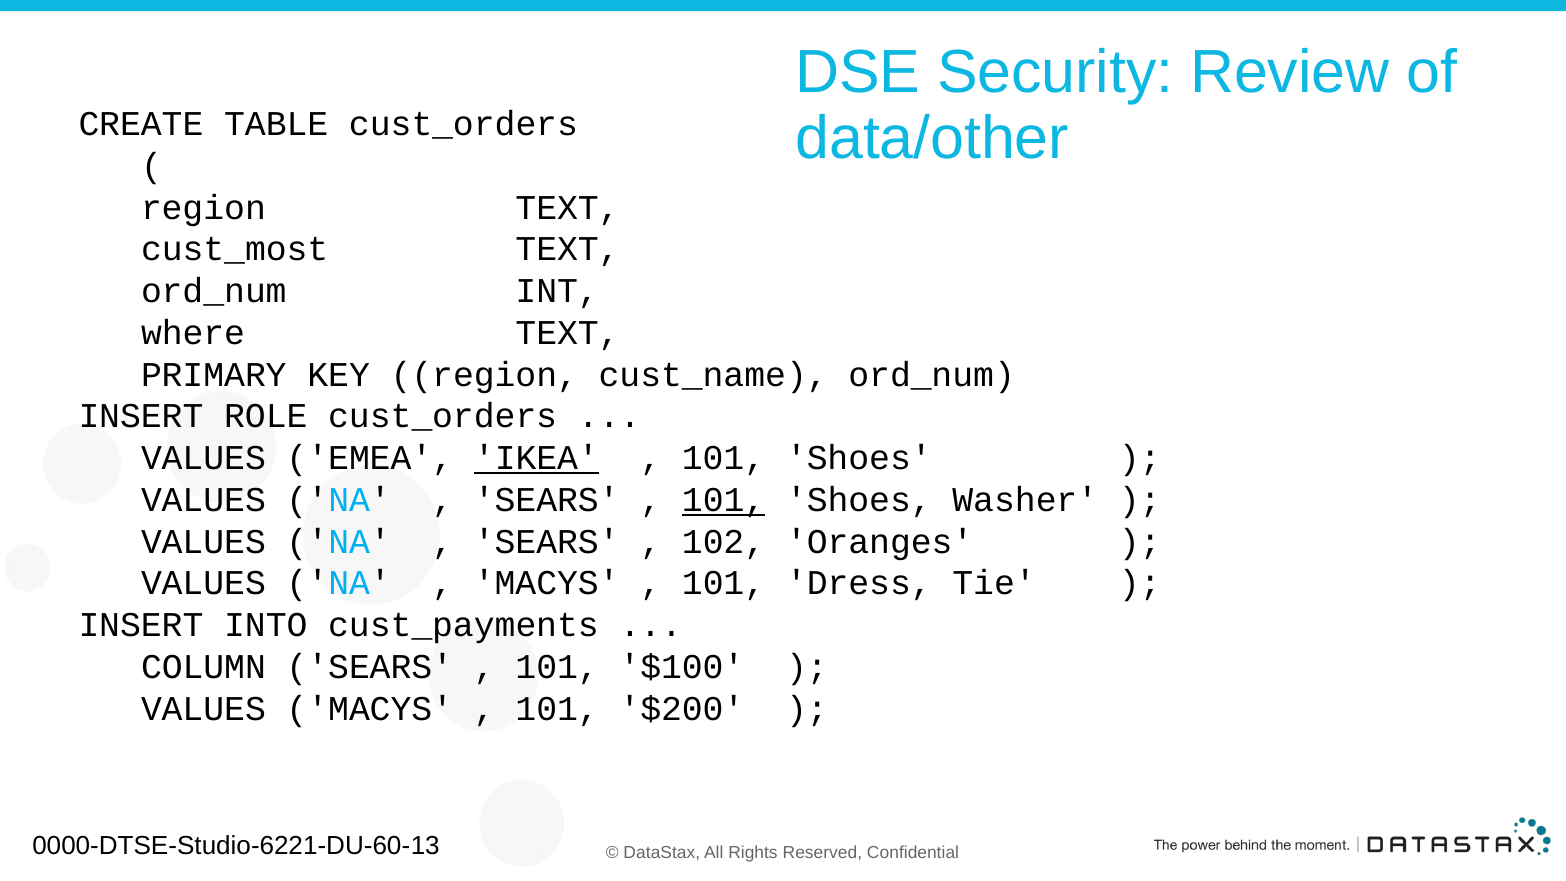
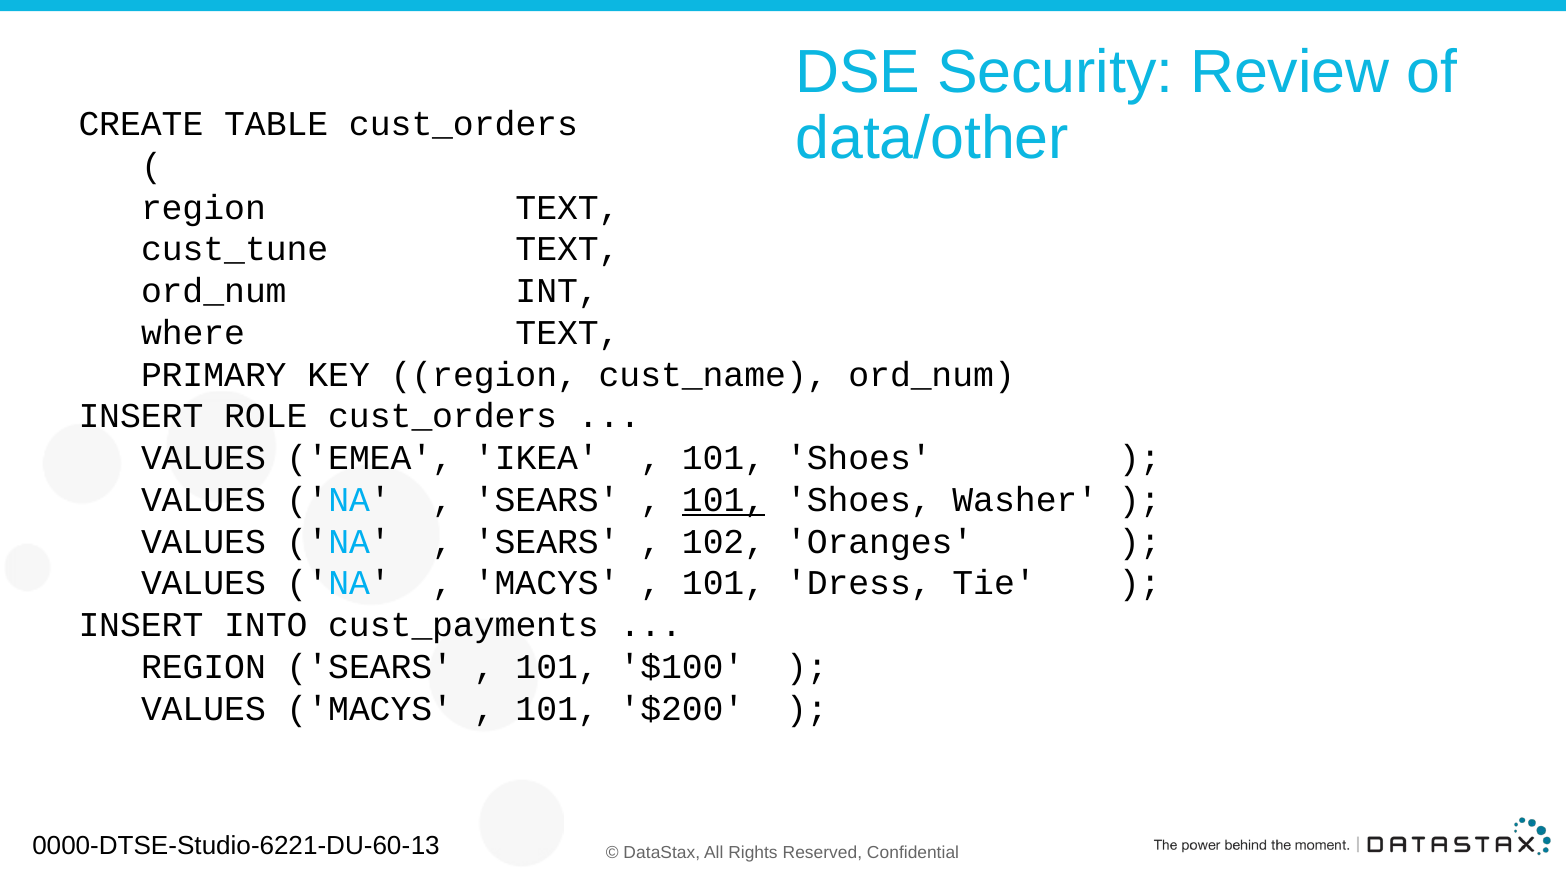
cust_most: cust_most -> cust_tune
IKEA underline: present -> none
COLUMN at (203, 667): COLUMN -> REGION
